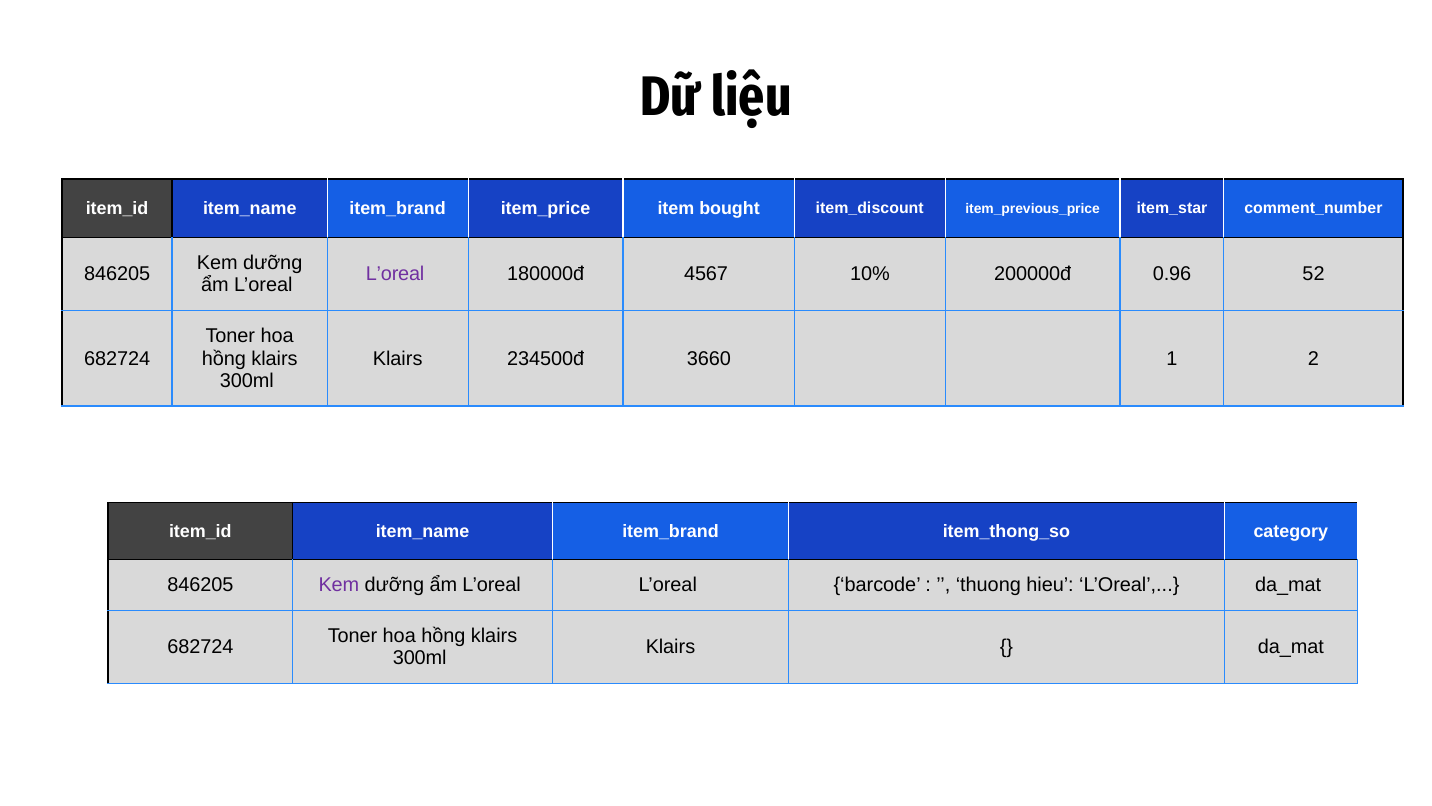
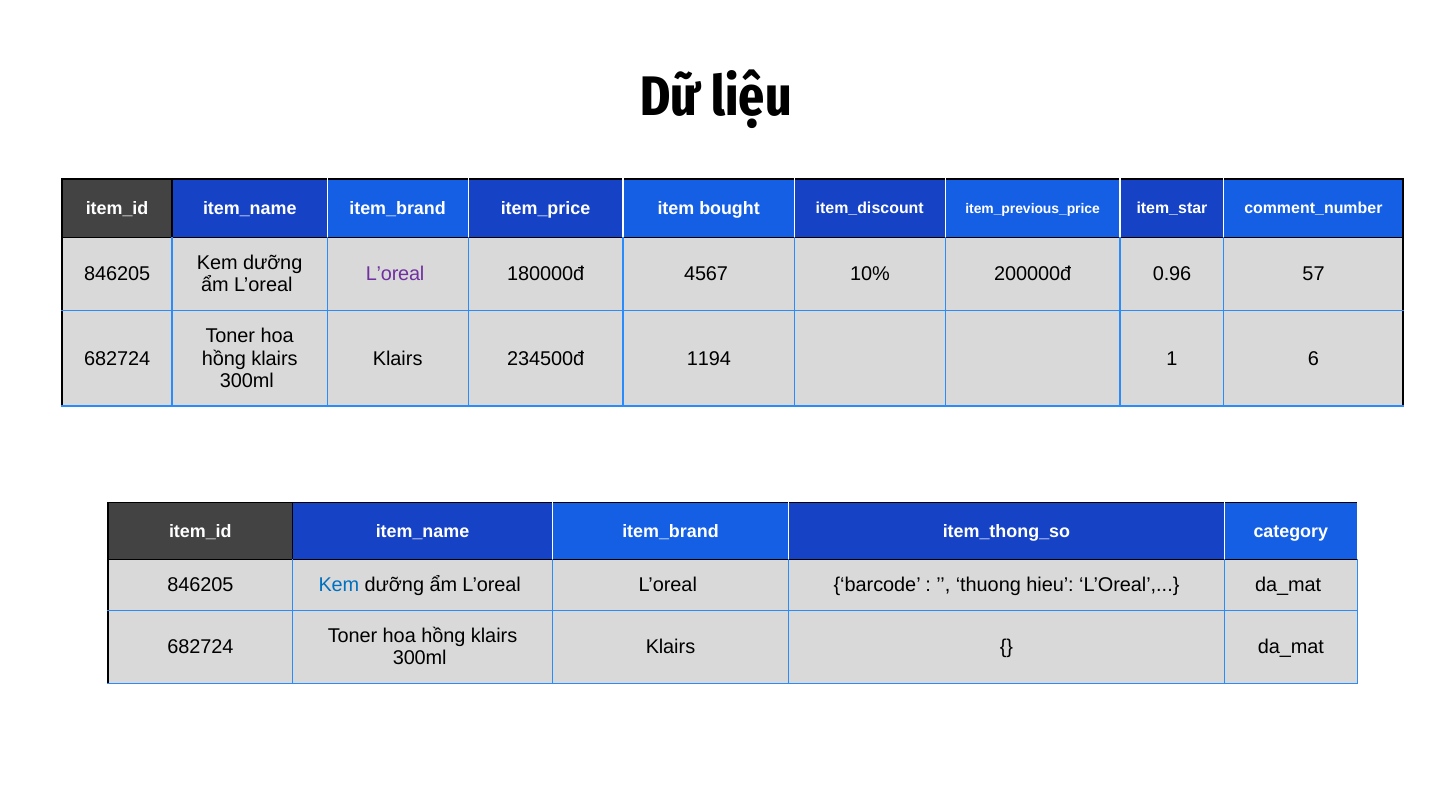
52: 52 -> 57
3660: 3660 -> 1194
2: 2 -> 6
Kem at (339, 585) colour: purple -> blue
